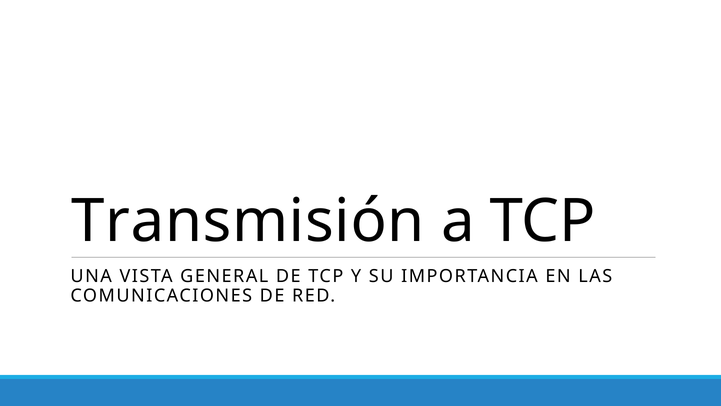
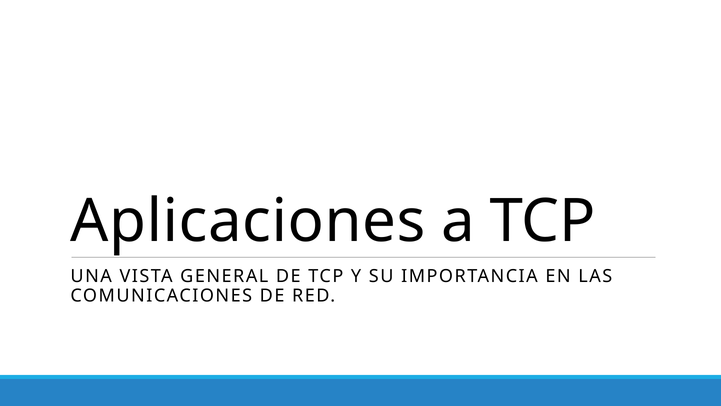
Transmisión: Transmisión -> Aplicaciones
